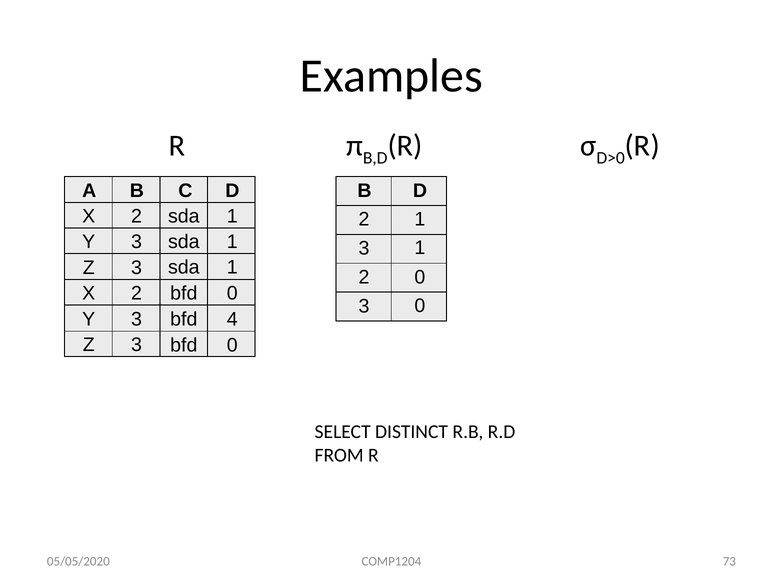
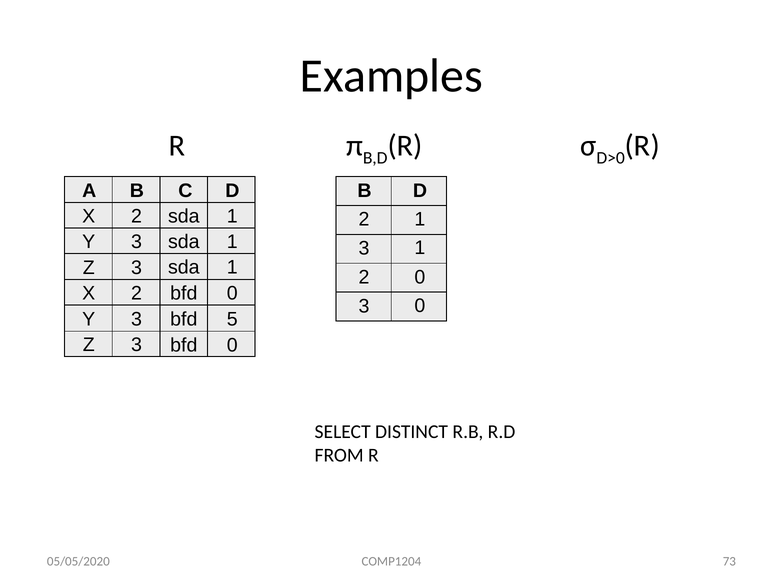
4: 4 -> 5
